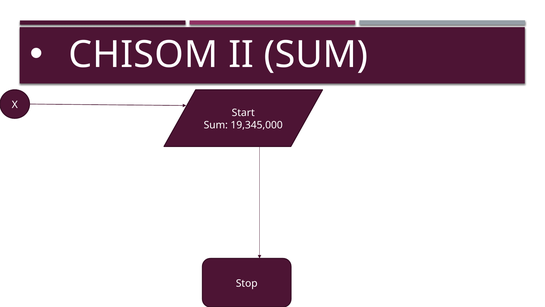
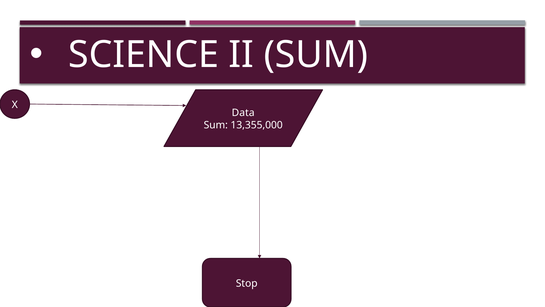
CHISOM: CHISOM -> SCIENCE
Start: Start -> Data
19,345,000: 19,345,000 -> 13,355,000
